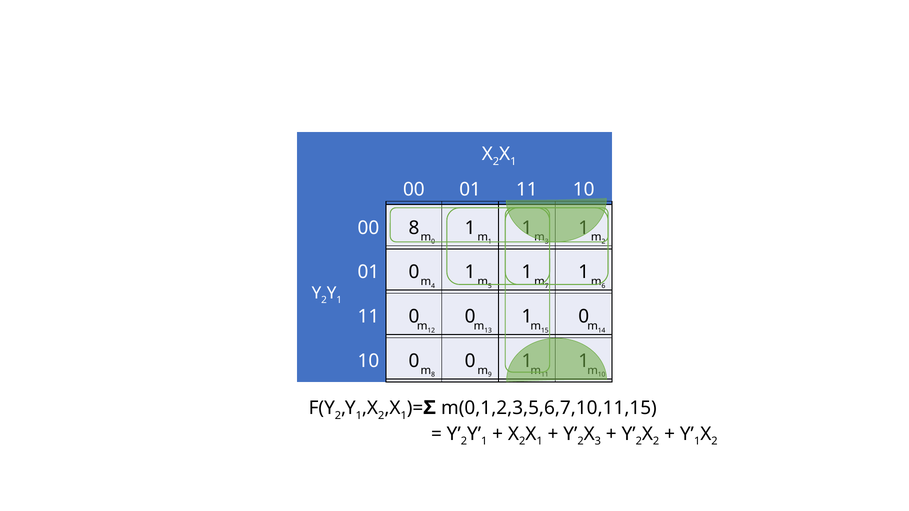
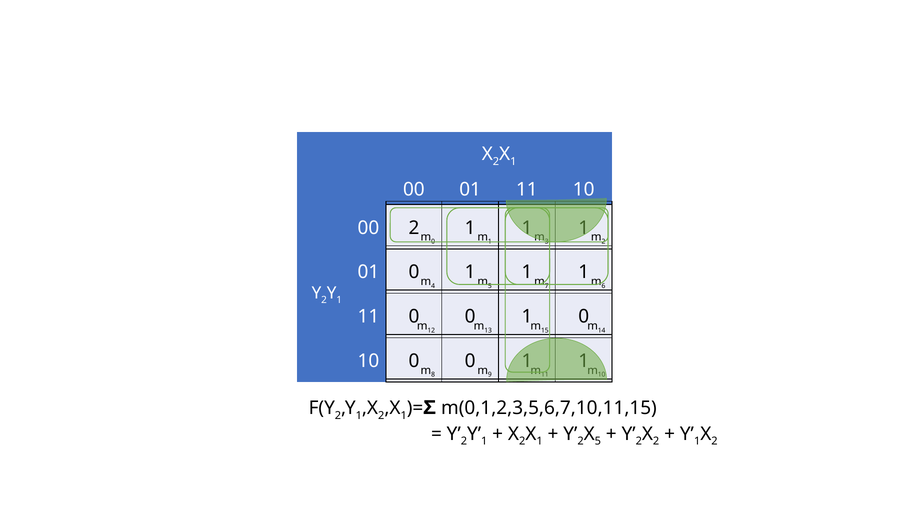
00 8: 8 -> 2
3 at (598, 442): 3 -> 5
